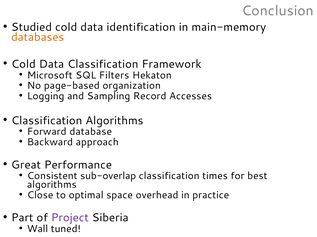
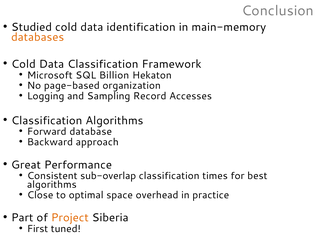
Filters: Filters -> Billion
Project colour: purple -> orange
Wall: Wall -> First
